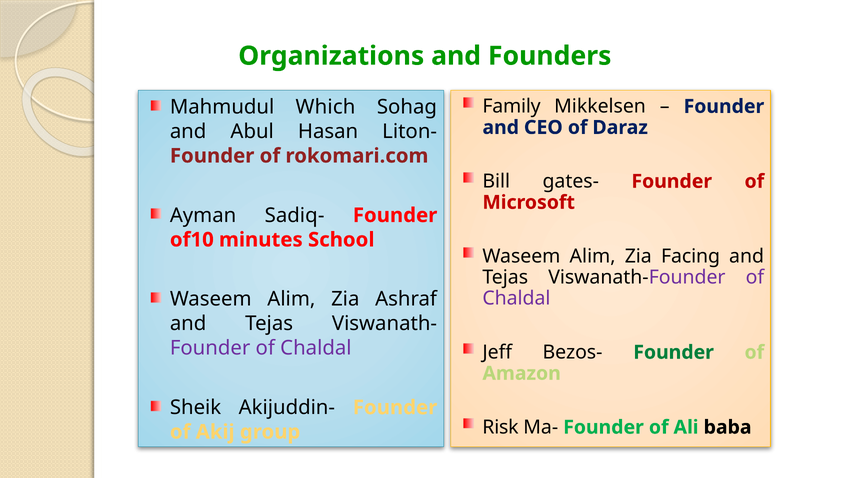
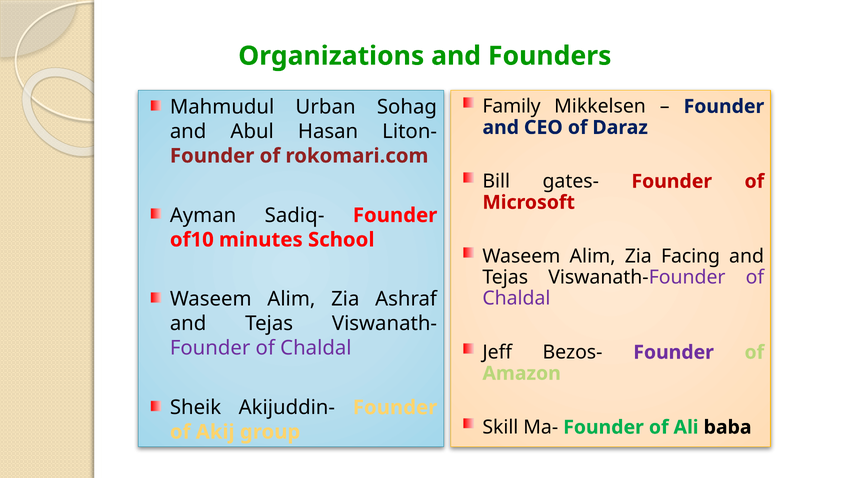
Which: Which -> Urban
Founder at (674, 352) colour: green -> purple
Risk: Risk -> Skill
